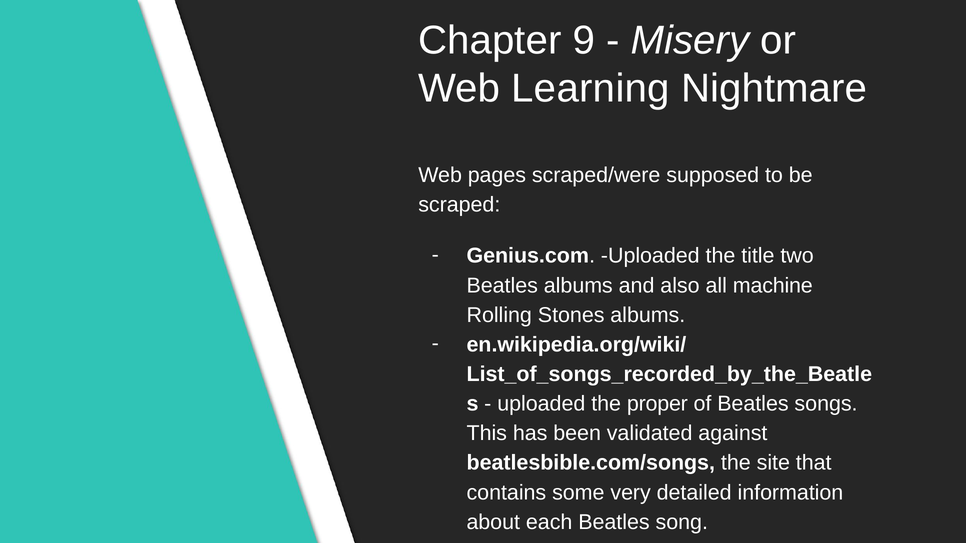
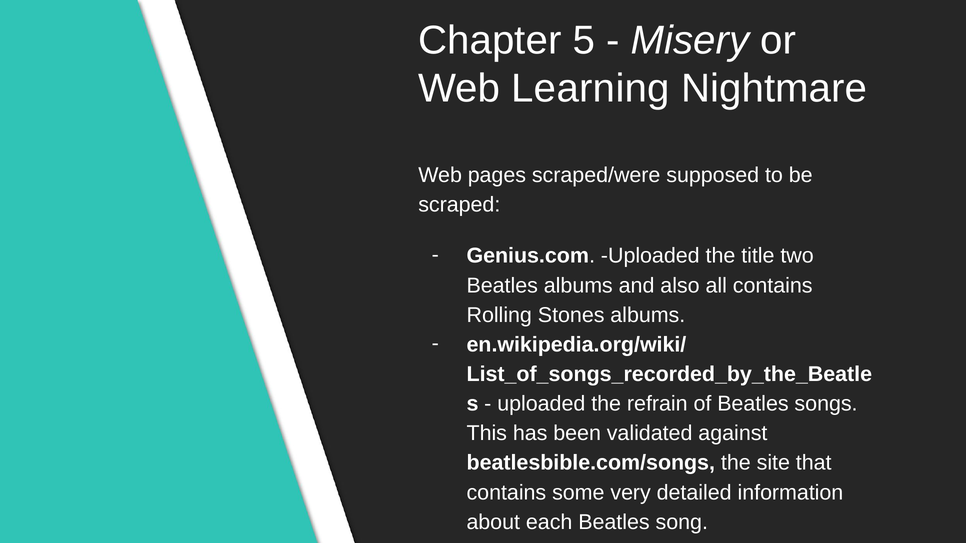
9: 9 -> 5
all machine: machine -> contains
proper: proper -> refrain
